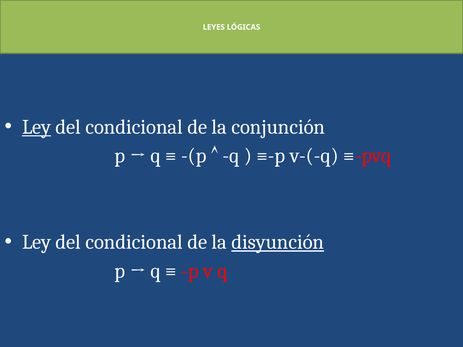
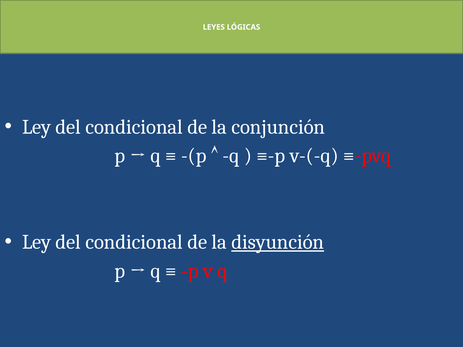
Ley at (37, 127) underline: present -> none
